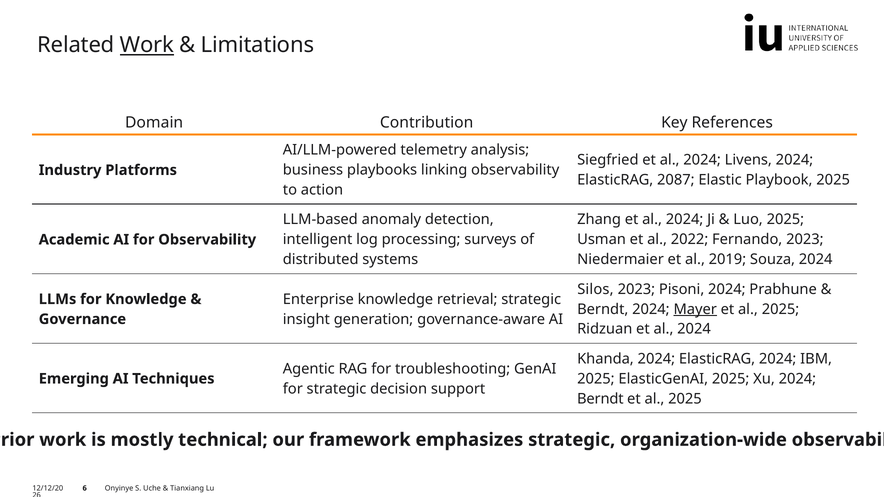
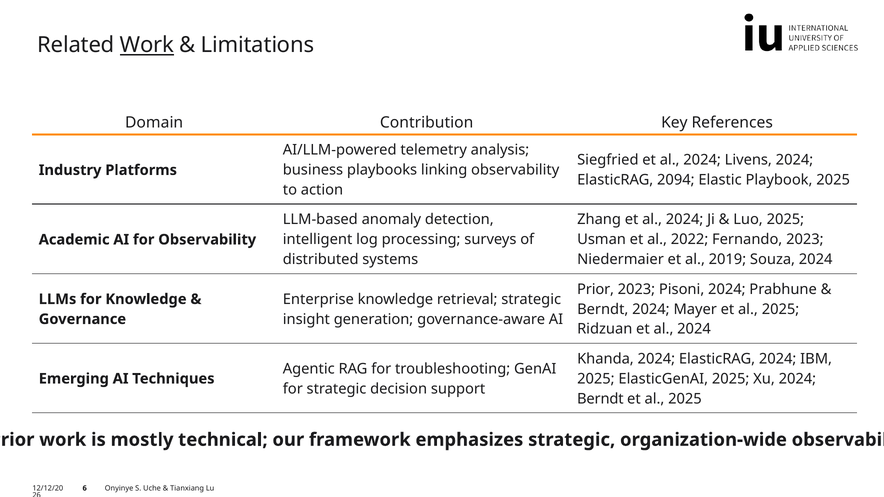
2087: 2087 -> 2094
Silos at (595, 289): Silos -> Prior
Mayer underline: present -> none
